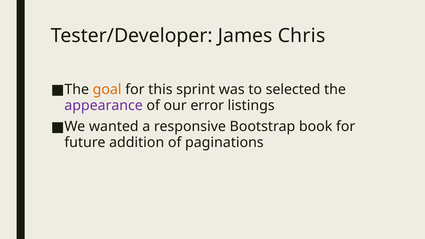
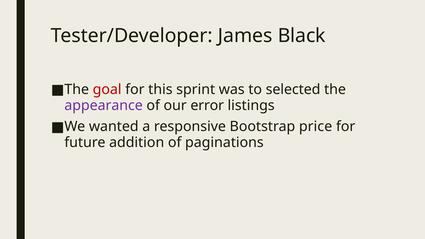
Chris: Chris -> Black
goal colour: orange -> red
book: book -> price
